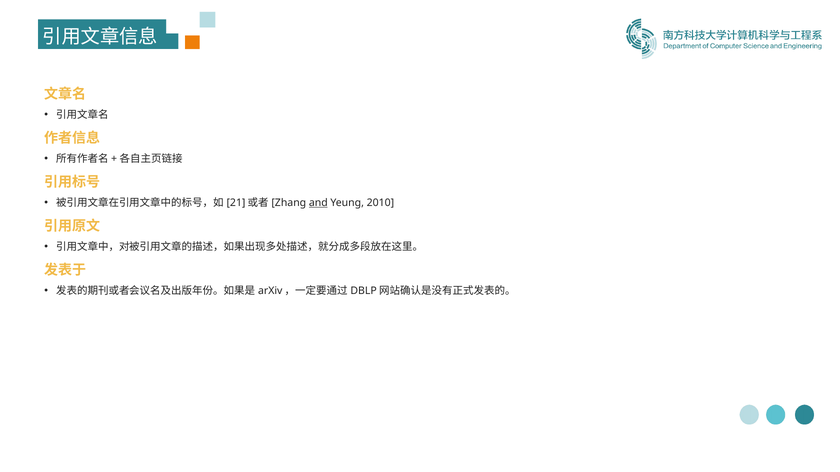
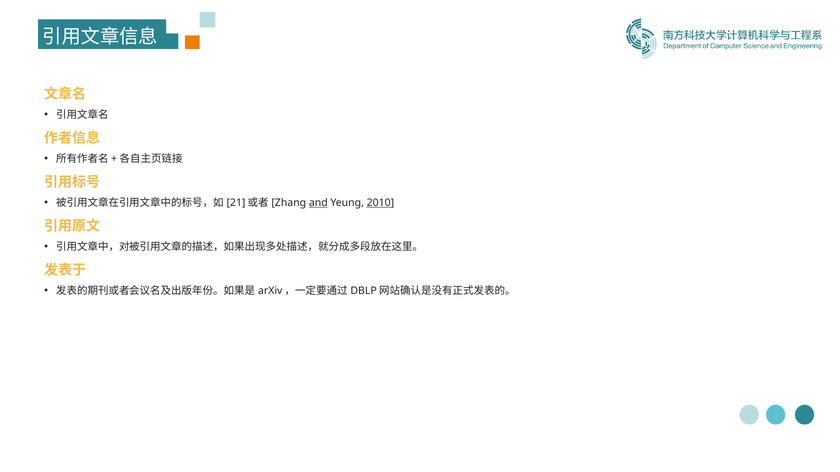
2010 underline: none -> present
